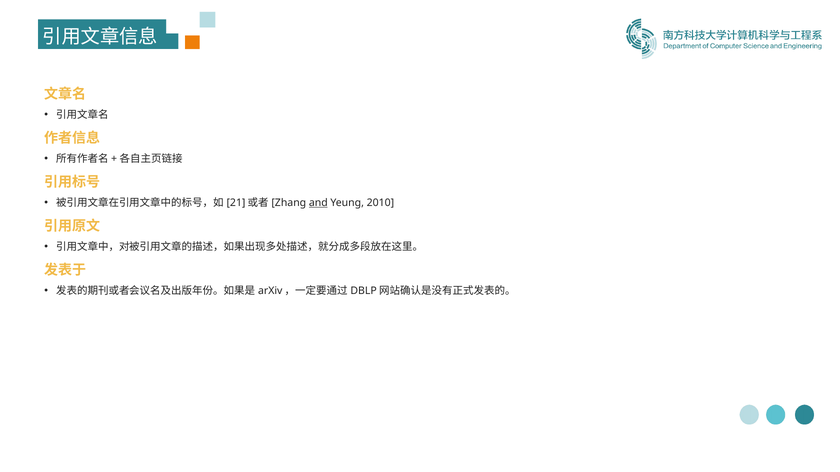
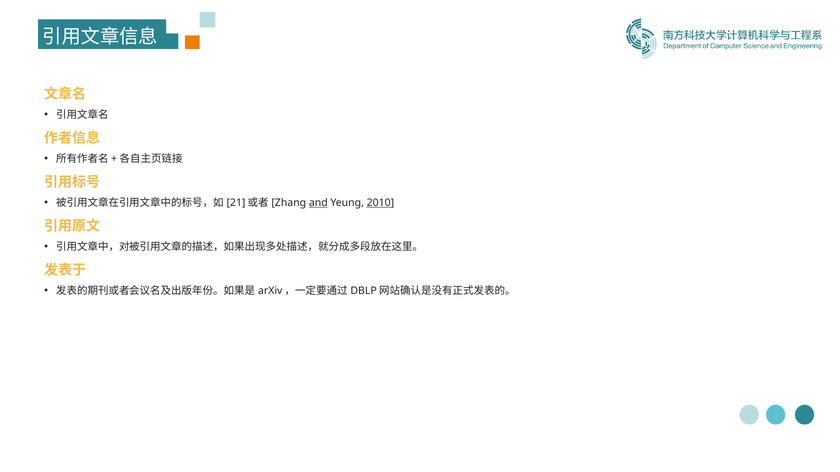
2010 underline: none -> present
